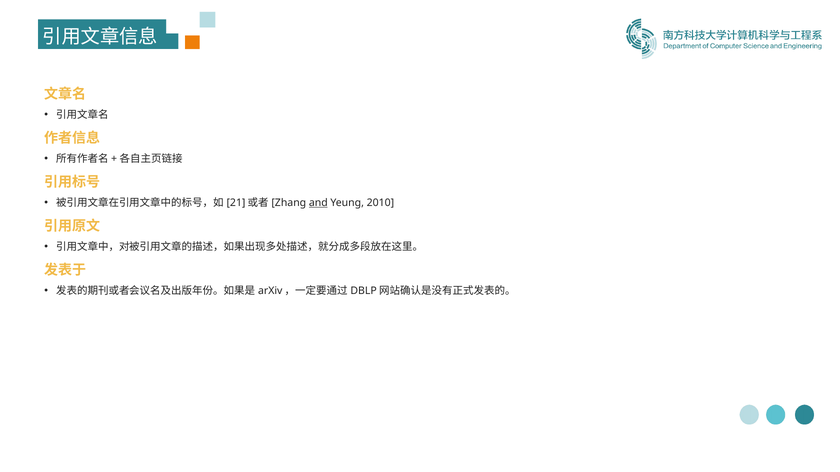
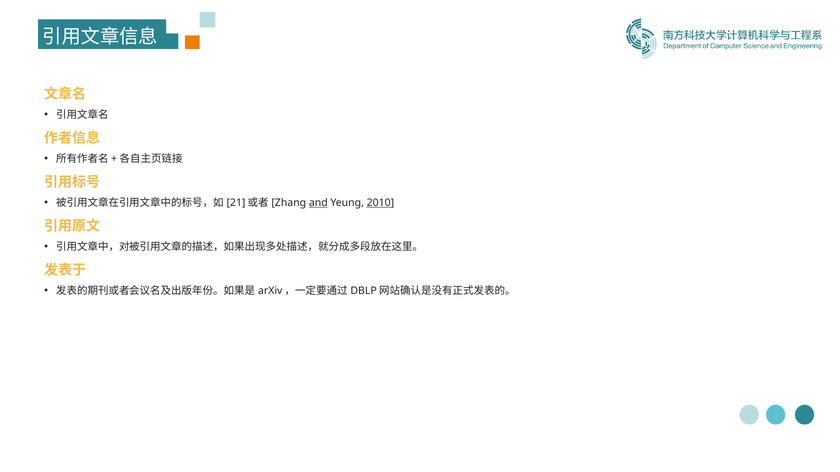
2010 underline: none -> present
